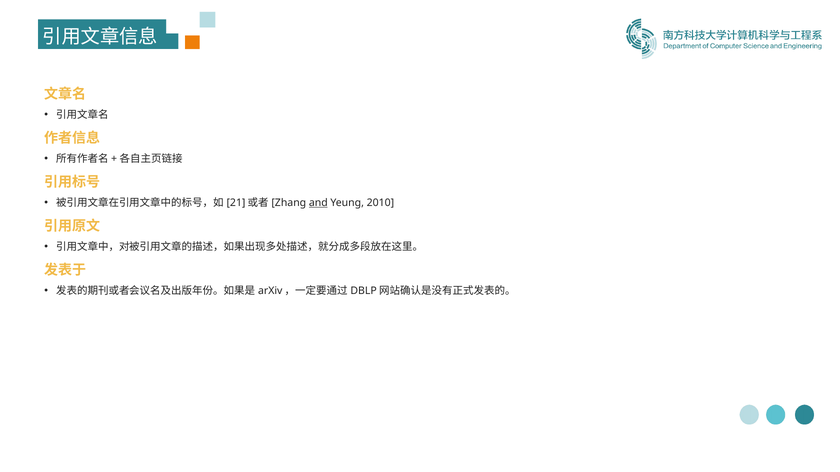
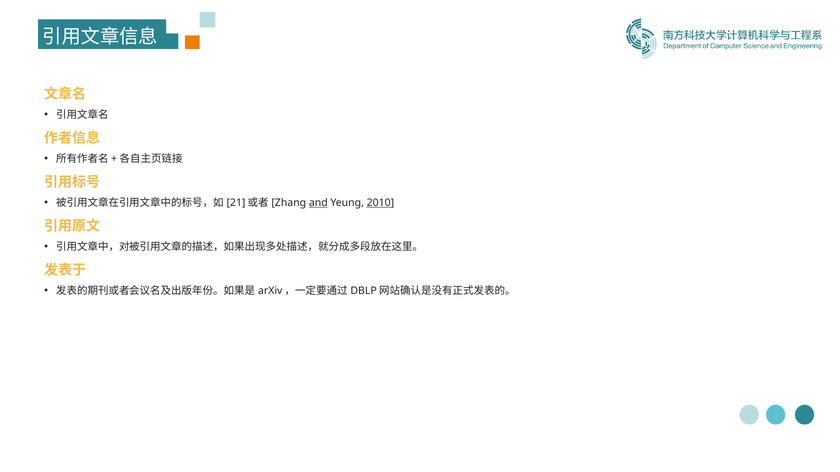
2010 underline: none -> present
